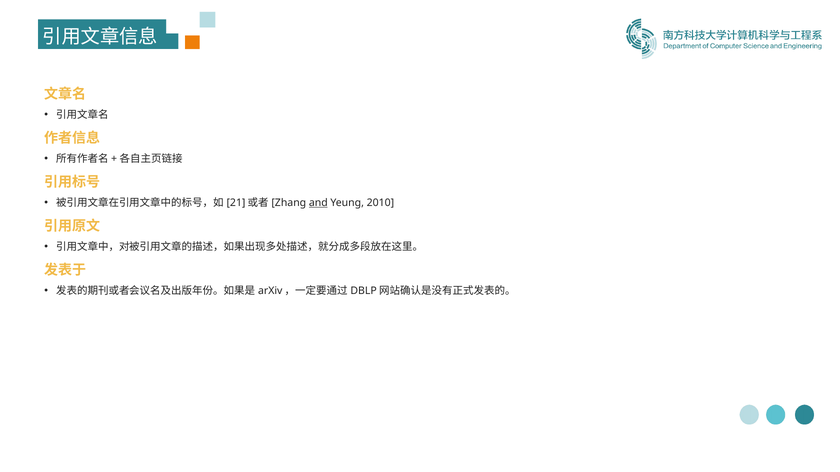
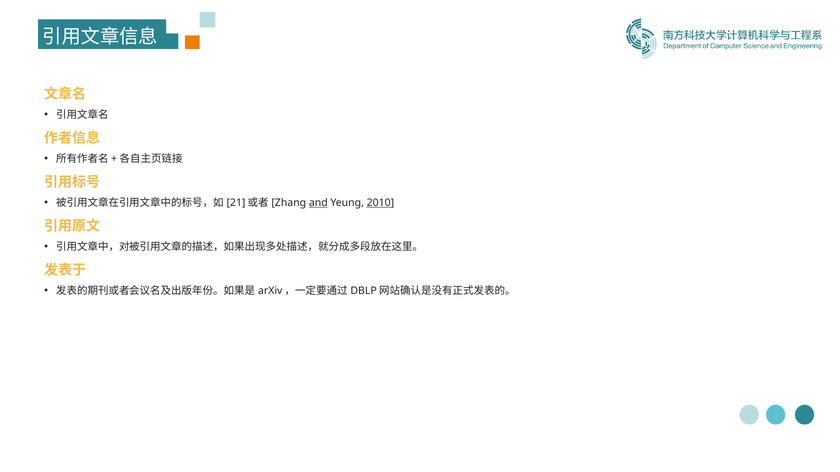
2010 underline: none -> present
